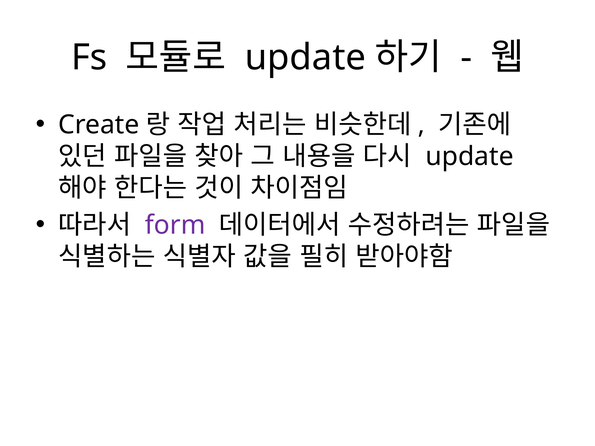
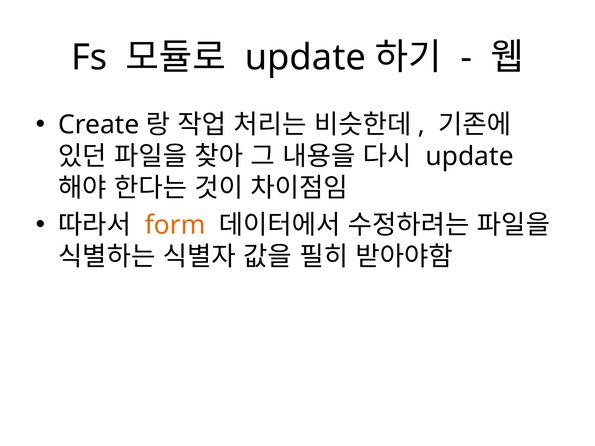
form colour: purple -> orange
